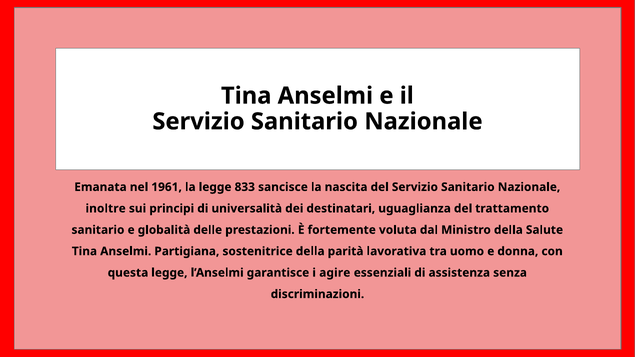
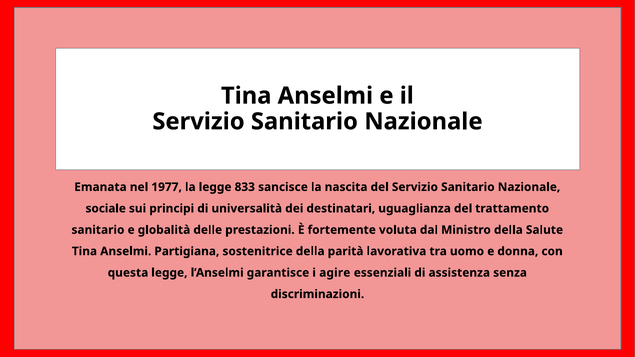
1961: 1961 -> 1977
inoltre: inoltre -> sociale
